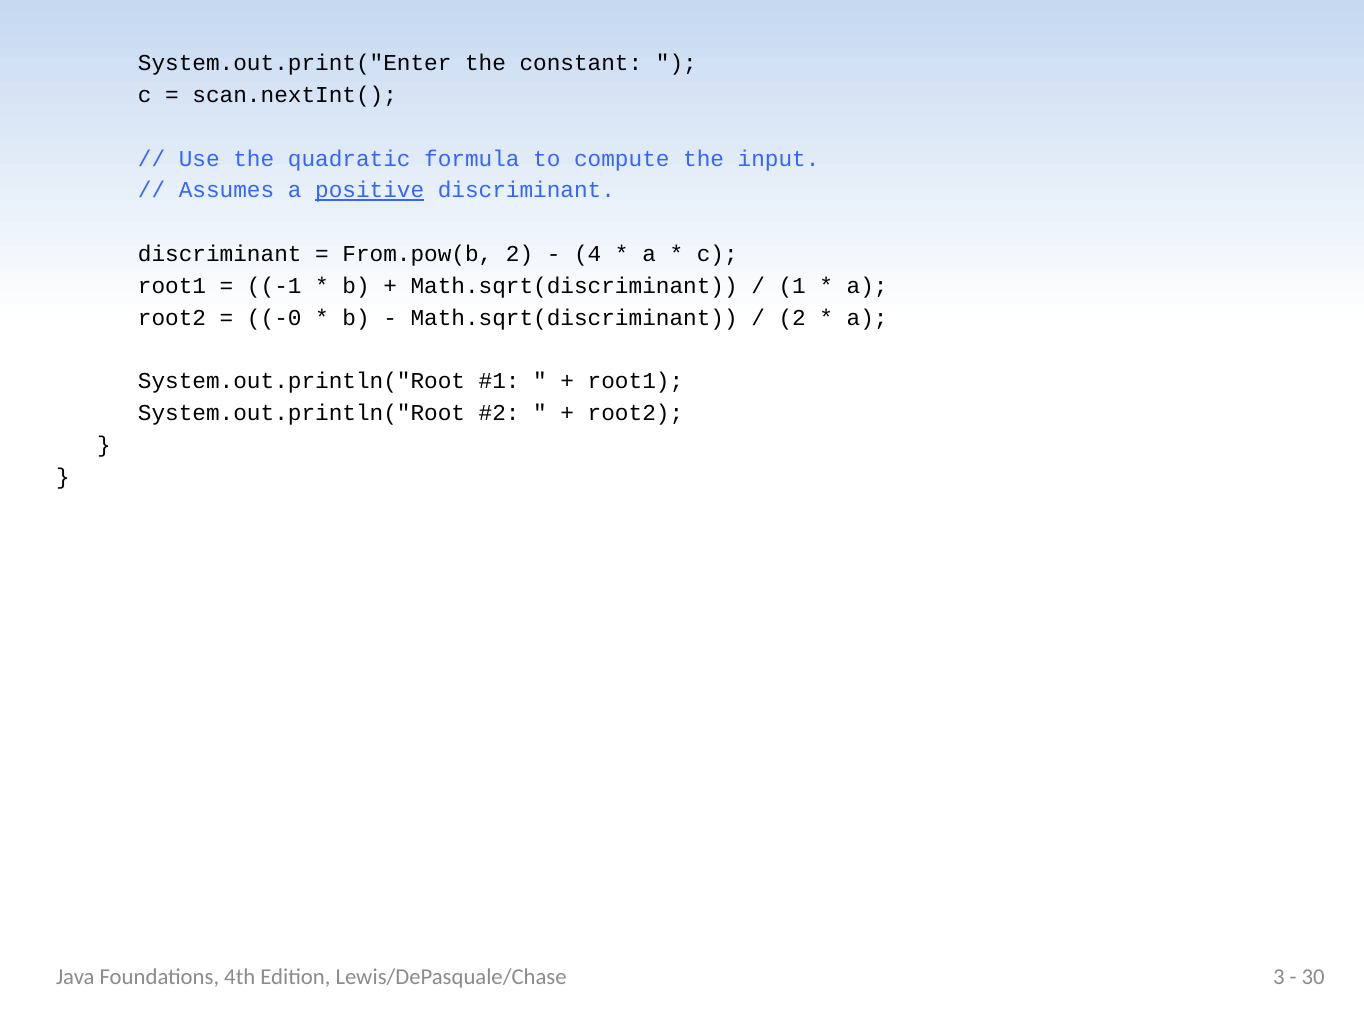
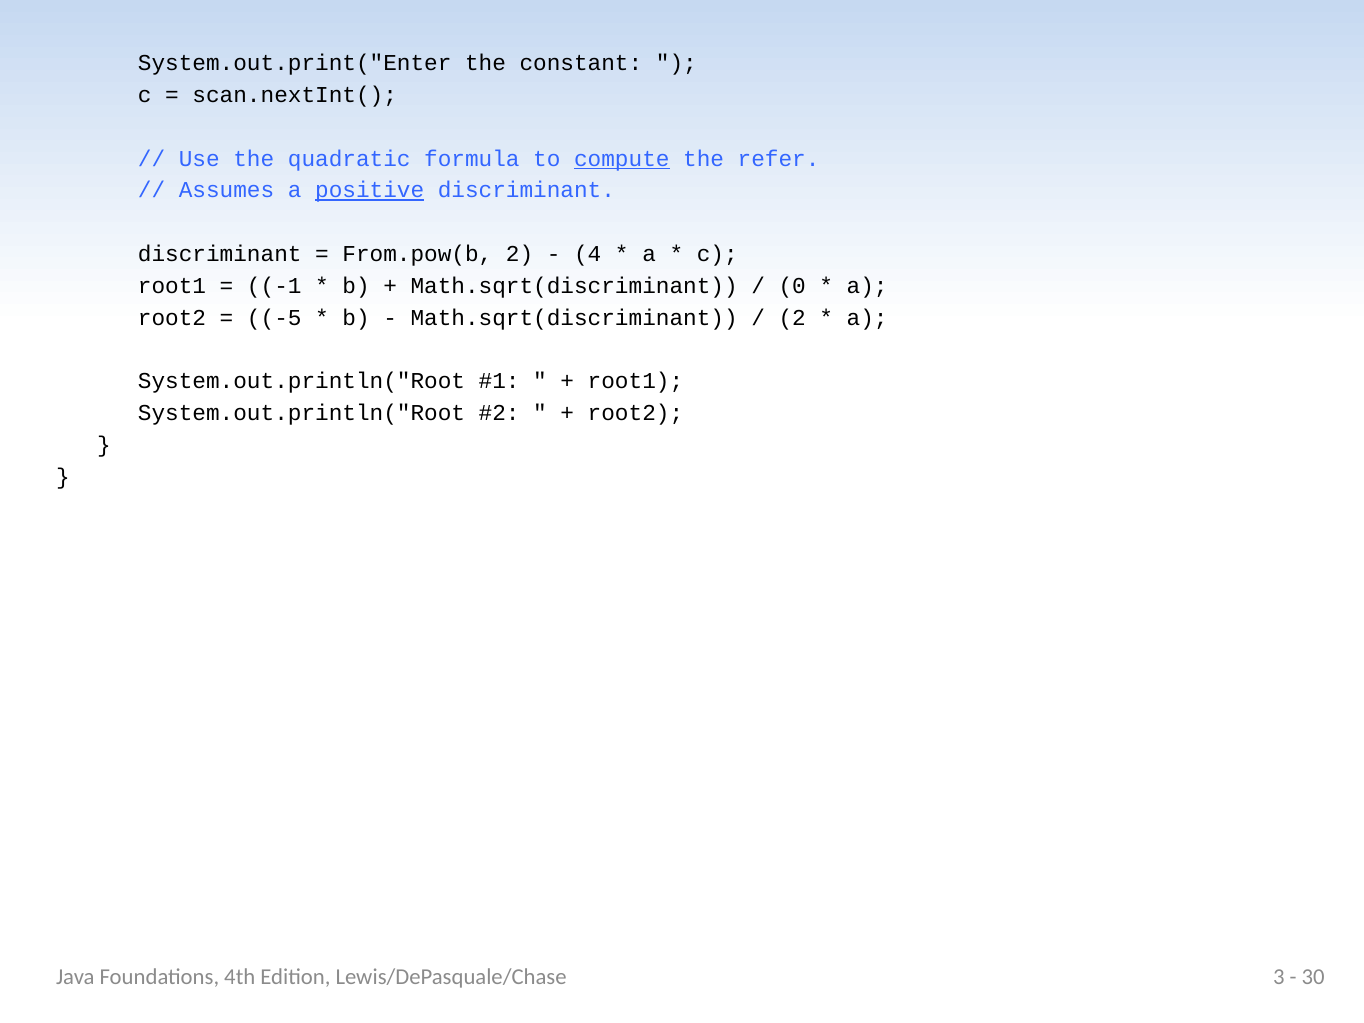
compute underline: none -> present
input: input -> refer
1: 1 -> 0
-0: -0 -> -5
